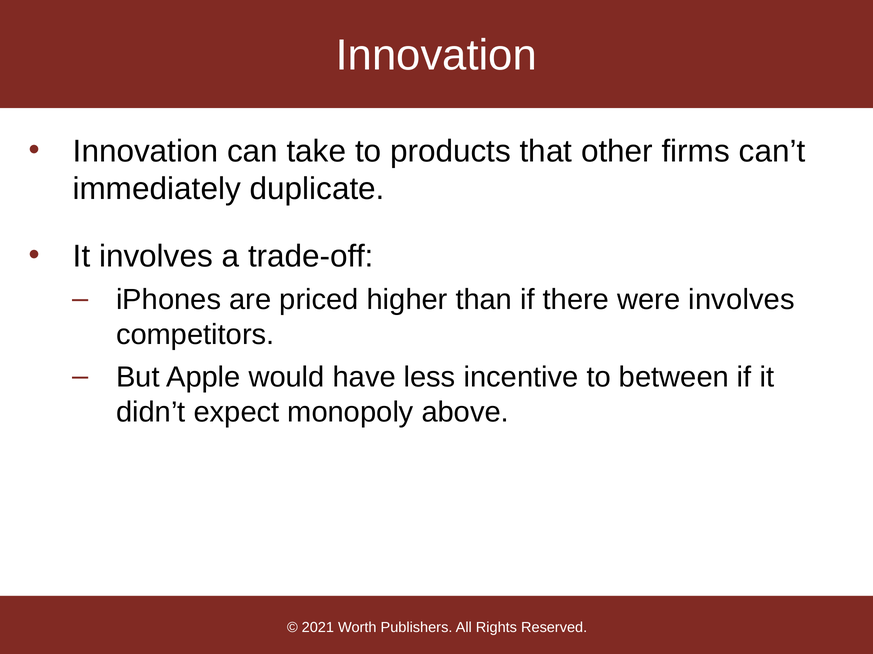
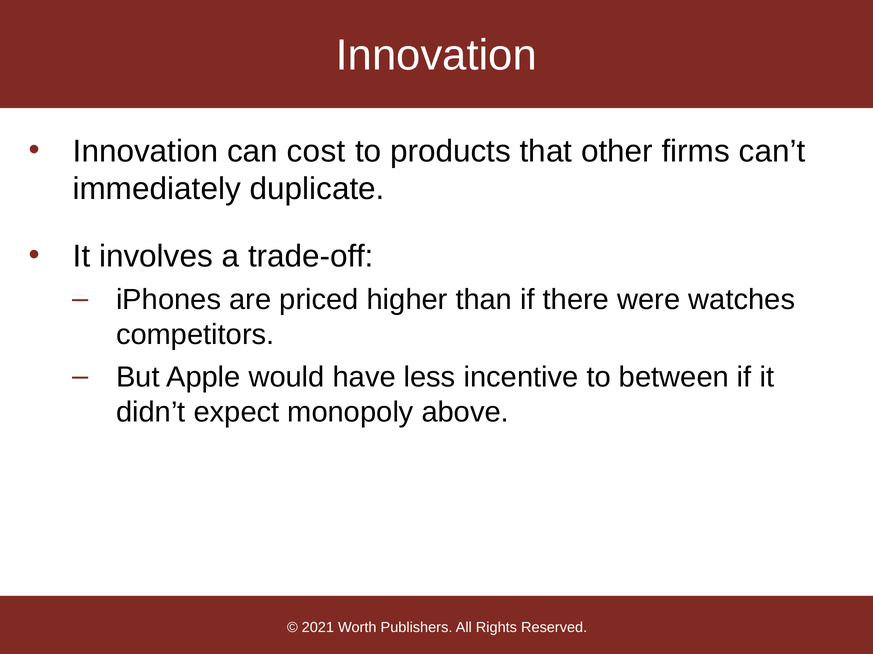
take: take -> cost
were involves: involves -> watches
